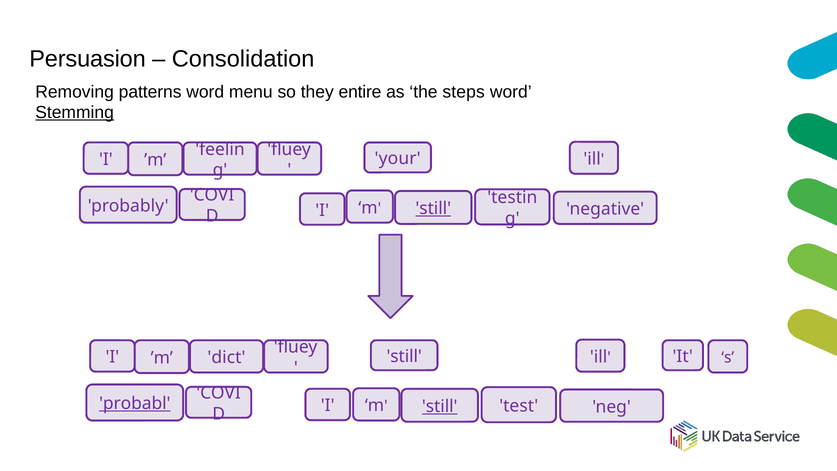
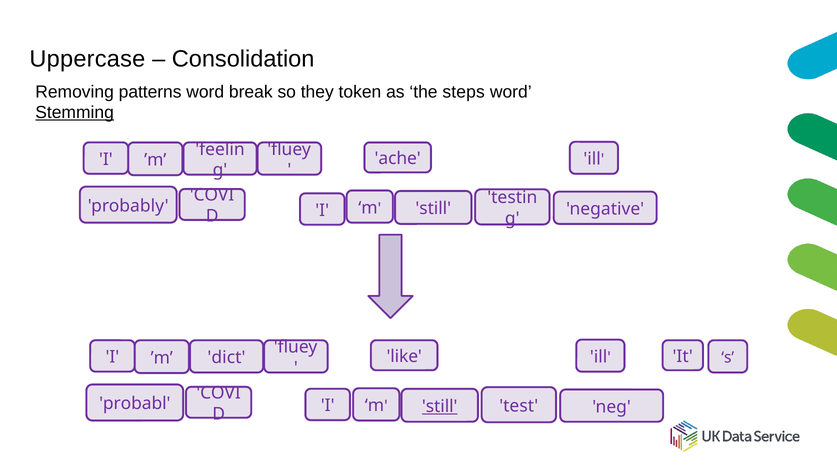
Persuasion: Persuasion -> Uppercase
menu: menu -> break
entire: entire -> token
your: your -> ache
still at (433, 209) underline: present -> none
still at (404, 356): still -> like
probabl underline: present -> none
